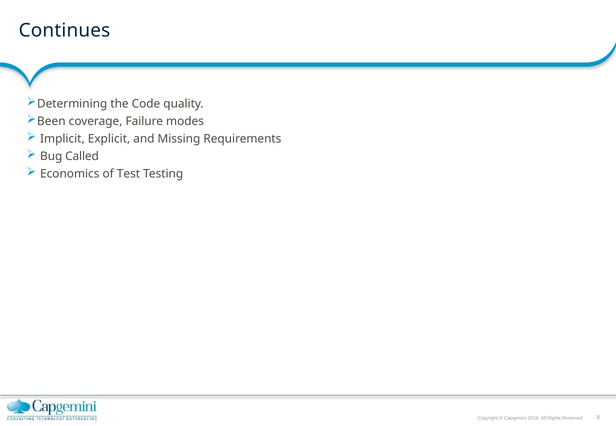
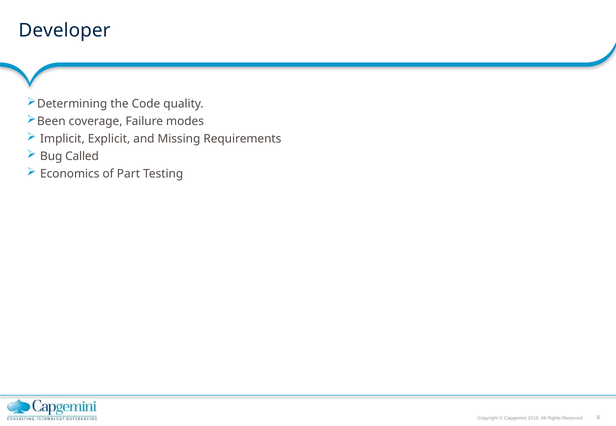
Continues: Continues -> Developer
Test: Test -> Part
